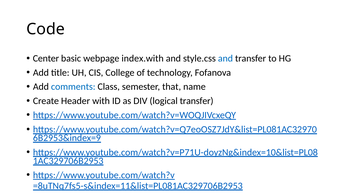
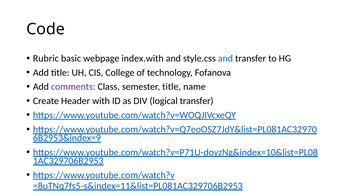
Center: Center -> Rubric
comments colour: blue -> purple
semester that: that -> title
